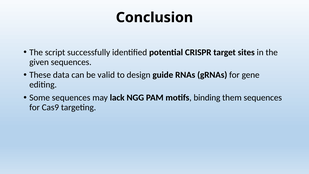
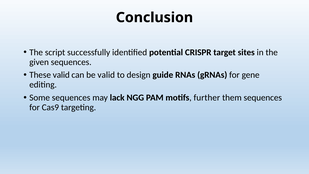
These data: data -> valid
binding: binding -> further
